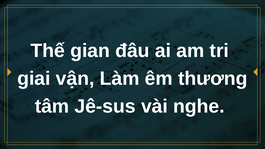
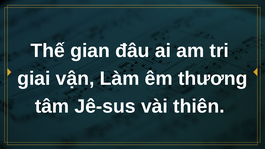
nghe: nghe -> thiên
